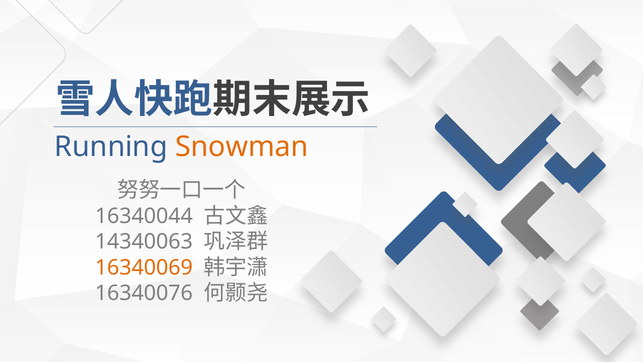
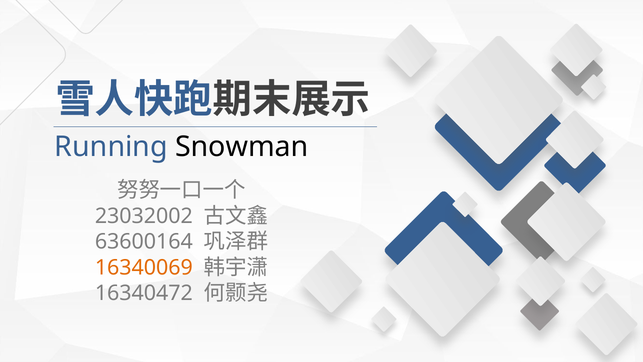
Snowman colour: orange -> black
16340044: 16340044 -> 23032002
14340063: 14340063 -> 63600164
16340076: 16340076 -> 16340472
